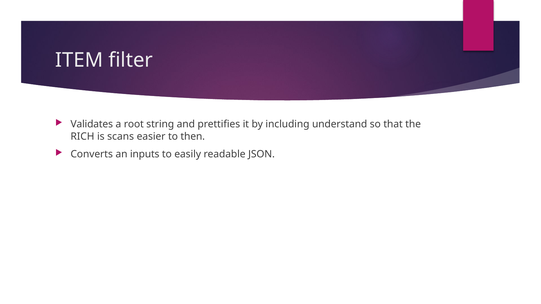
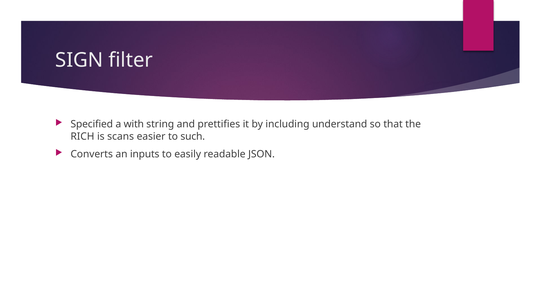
ITEM: ITEM -> SIGN
Validates: Validates -> Specified
root: root -> with
then: then -> such
